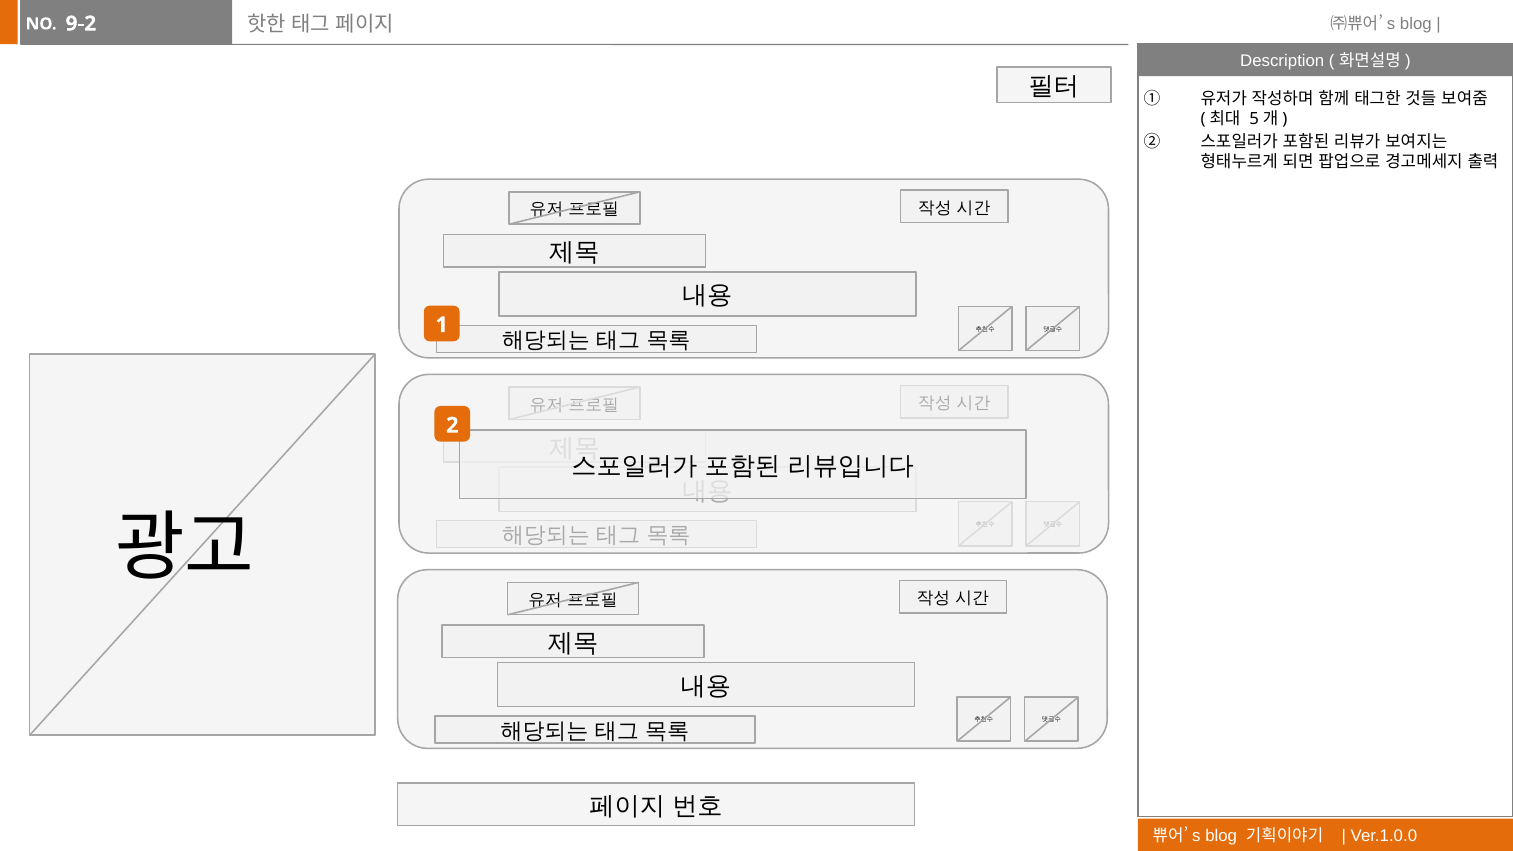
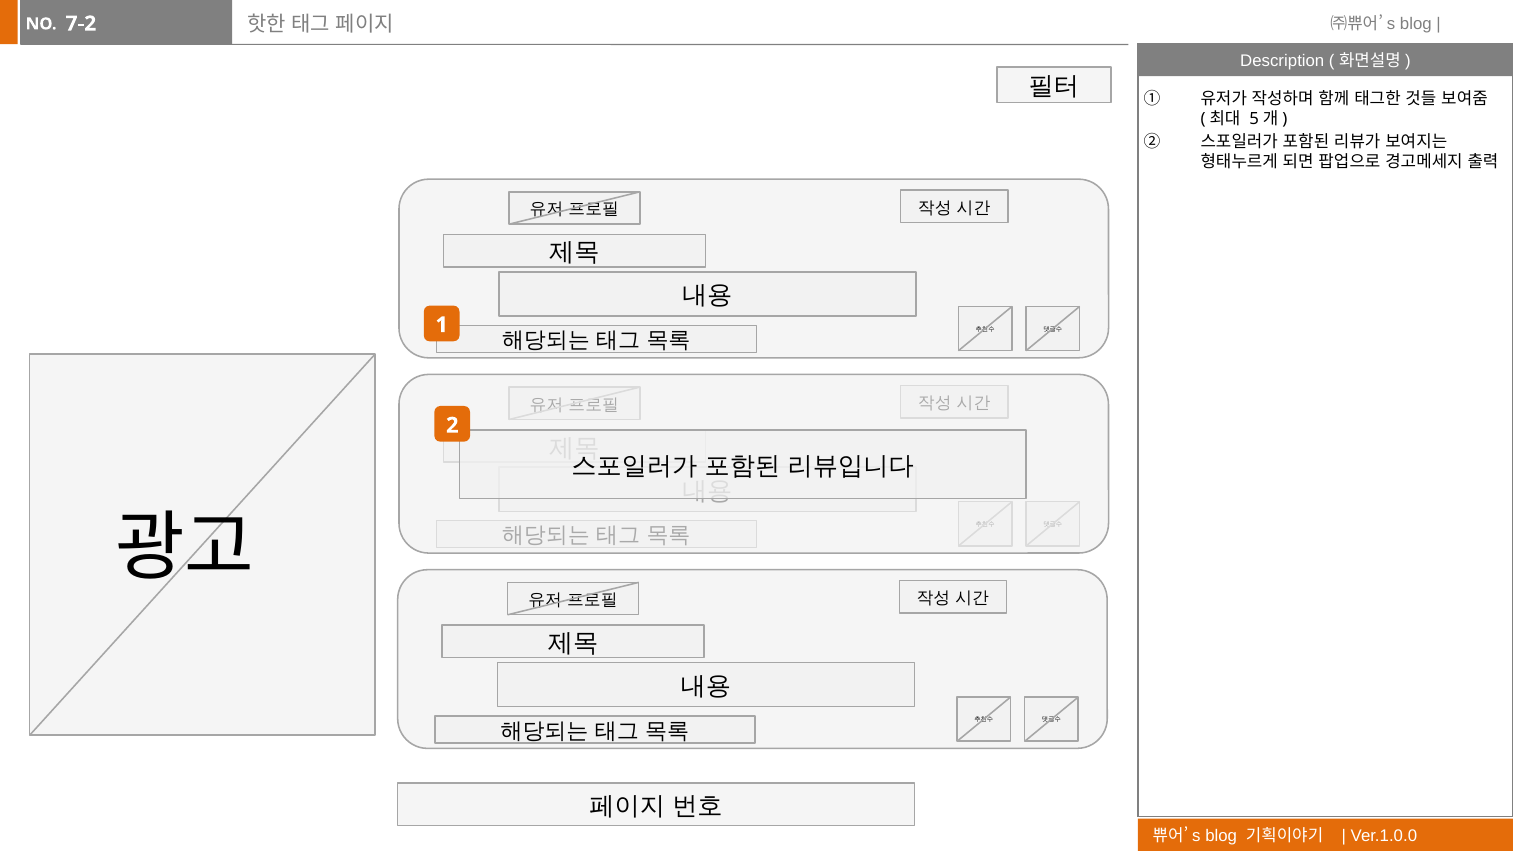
9-2: 9-2 -> 7-2
